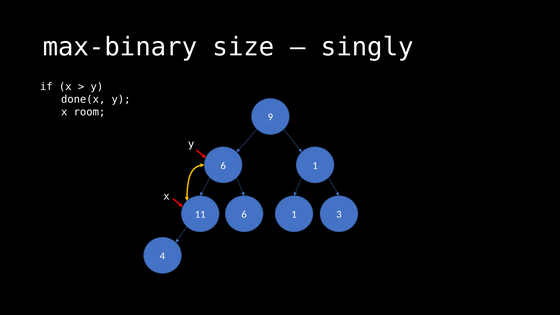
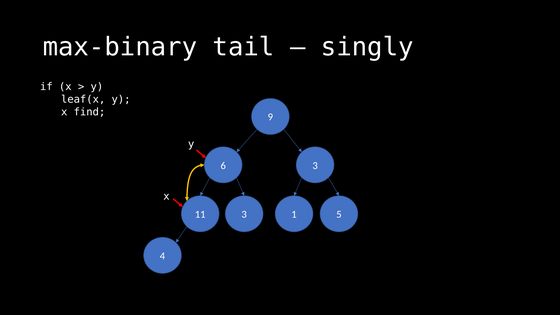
size: size -> tail
done(x: done(x -> leaf(x
room: room -> find
1 at (315, 166): 1 -> 3
11 6: 6 -> 3
3: 3 -> 5
